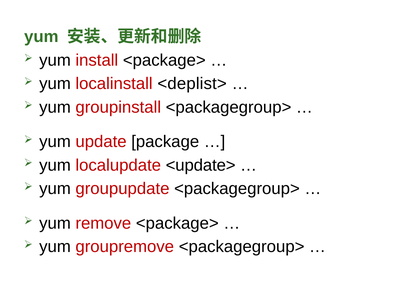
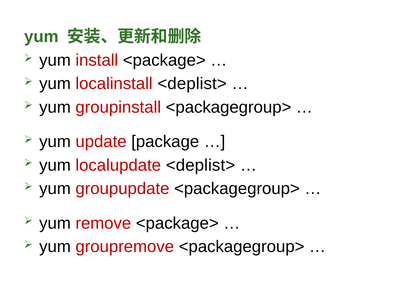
localupdate <update>: <update> -> <deplist>
